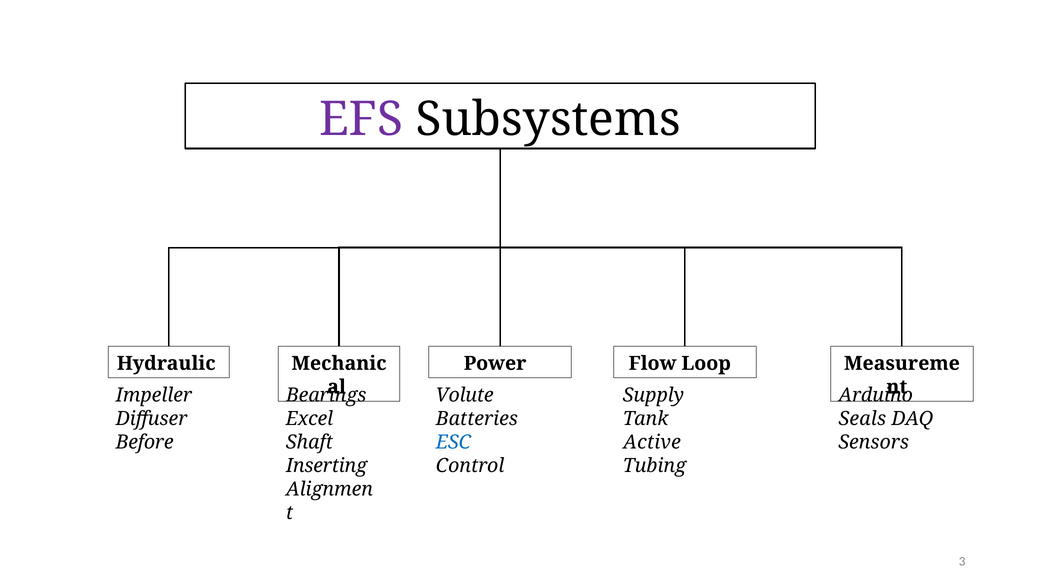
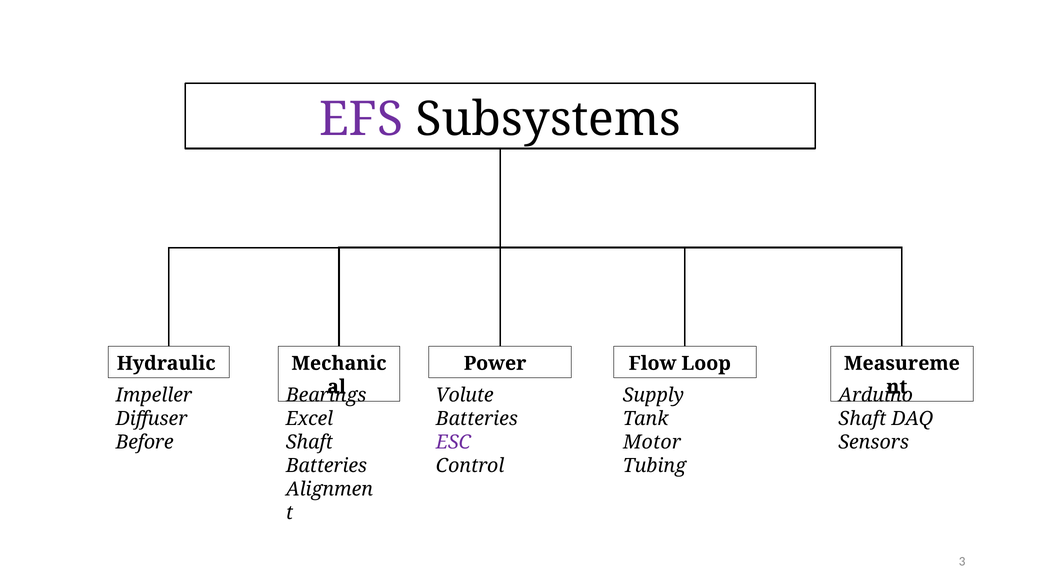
Seals at (862, 418): Seals -> Shaft
Active: Active -> Motor
ESC colour: blue -> purple
Inserting at (326, 465): Inserting -> Batteries
